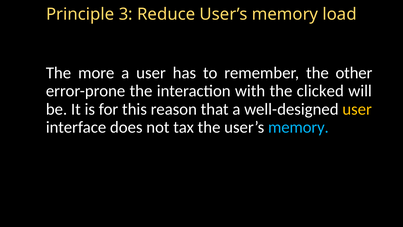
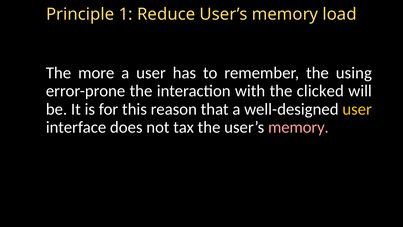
3: 3 -> 1
other: other -> using
memory at (298, 127) colour: light blue -> pink
